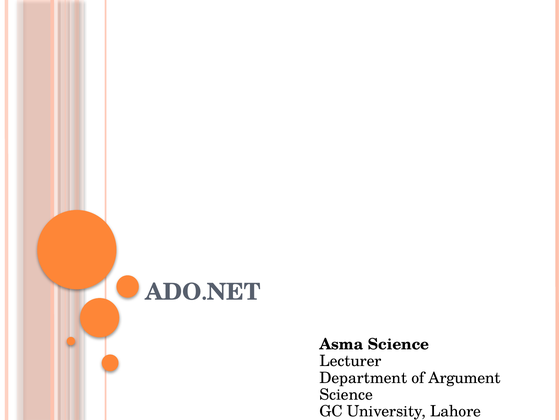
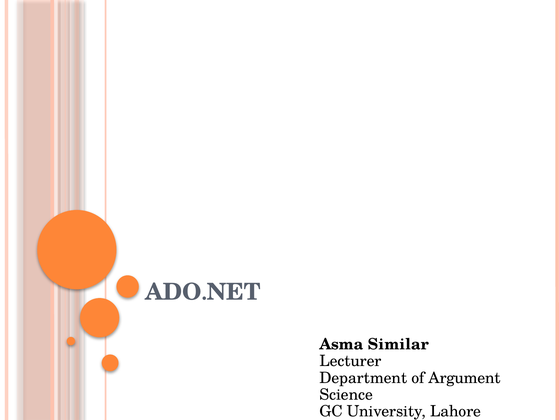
Asma Science: Science -> Similar
